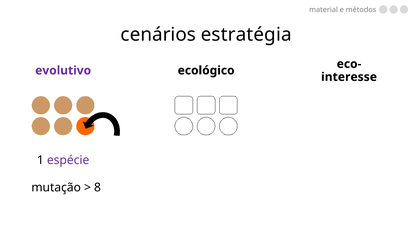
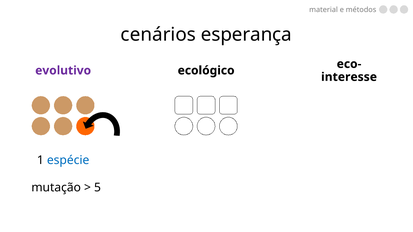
estratégia: estratégia -> esperança
espécie colour: purple -> blue
8: 8 -> 5
